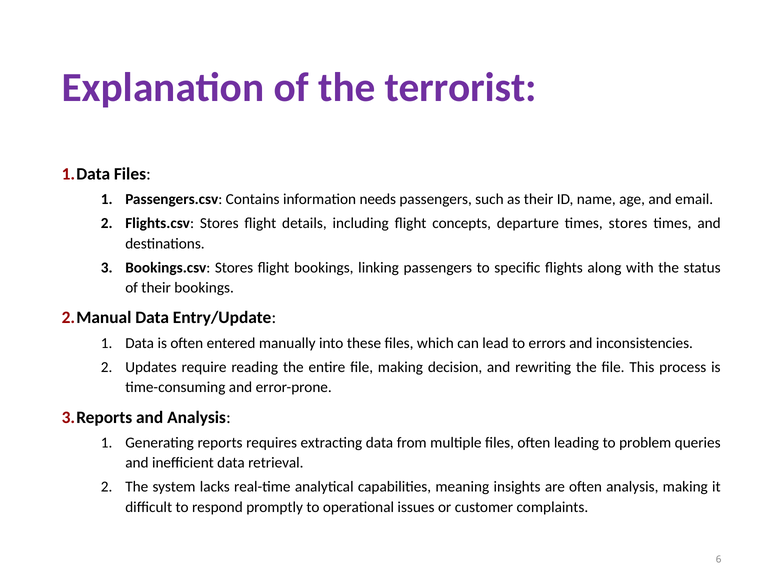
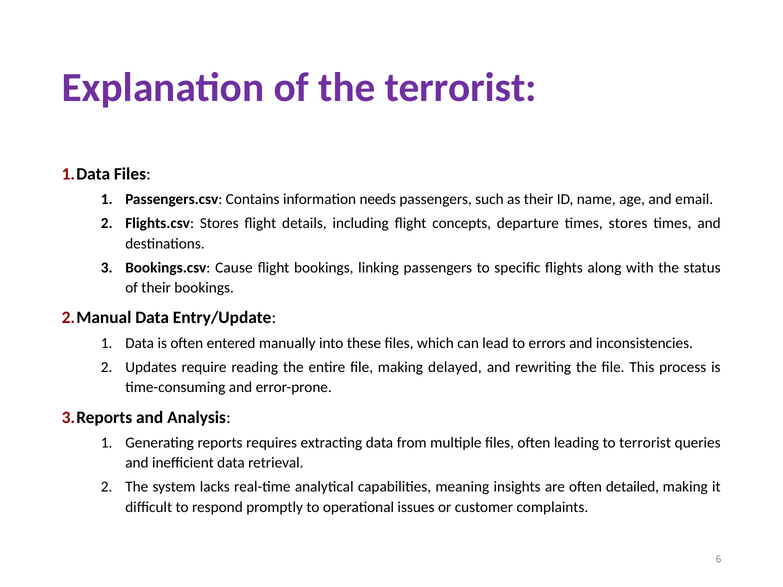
Bookings.csv Stores: Stores -> Cause
decision: decision -> delayed
to problem: problem -> terrorist
often analysis: analysis -> detailed
